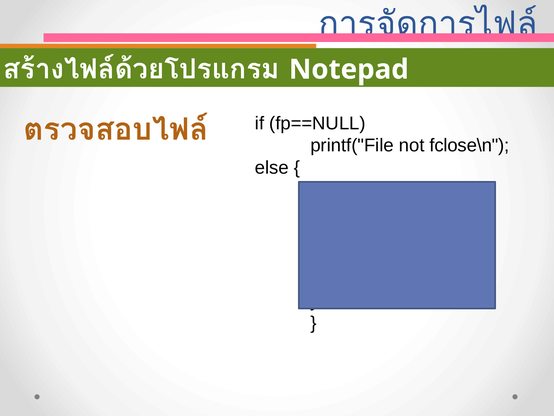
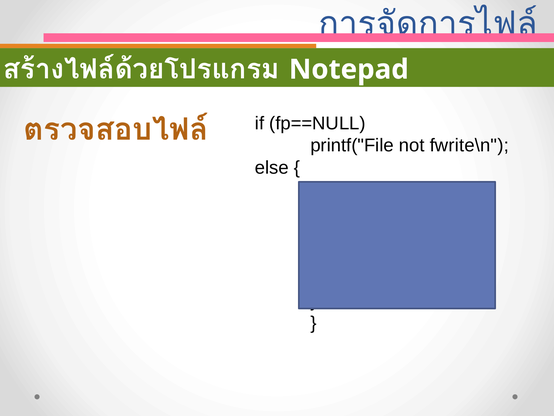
fclose\n: fclose\n -> fwrite\n
